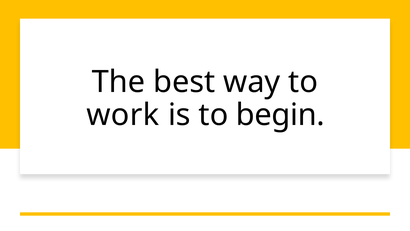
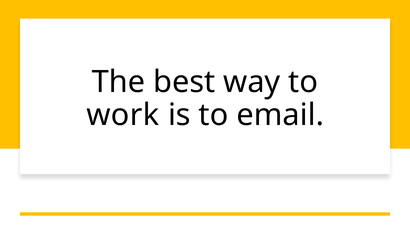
begin: begin -> email
